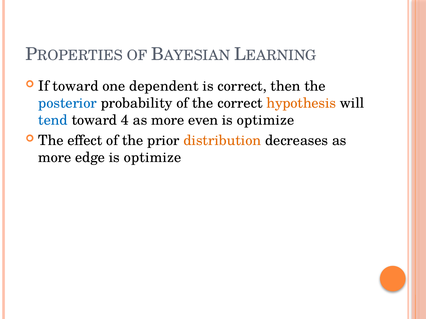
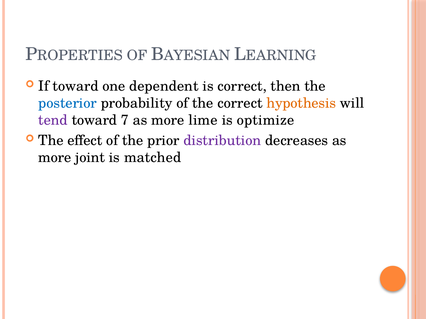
tend colour: blue -> purple
4: 4 -> 7
even: even -> lime
distribution colour: orange -> purple
edge: edge -> joint
optimize at (153, 158): optimize -> matched
